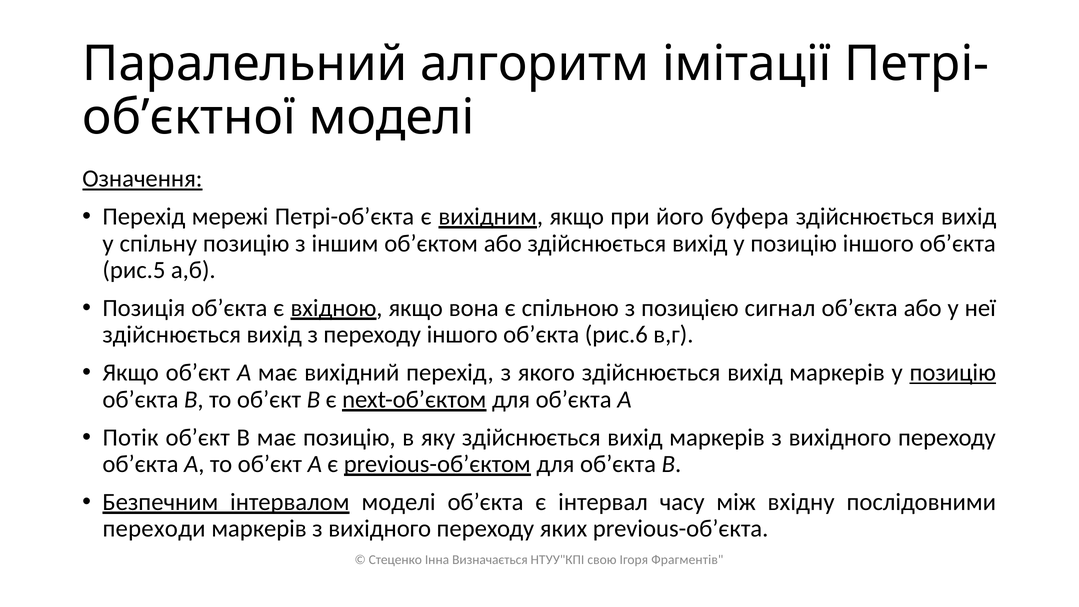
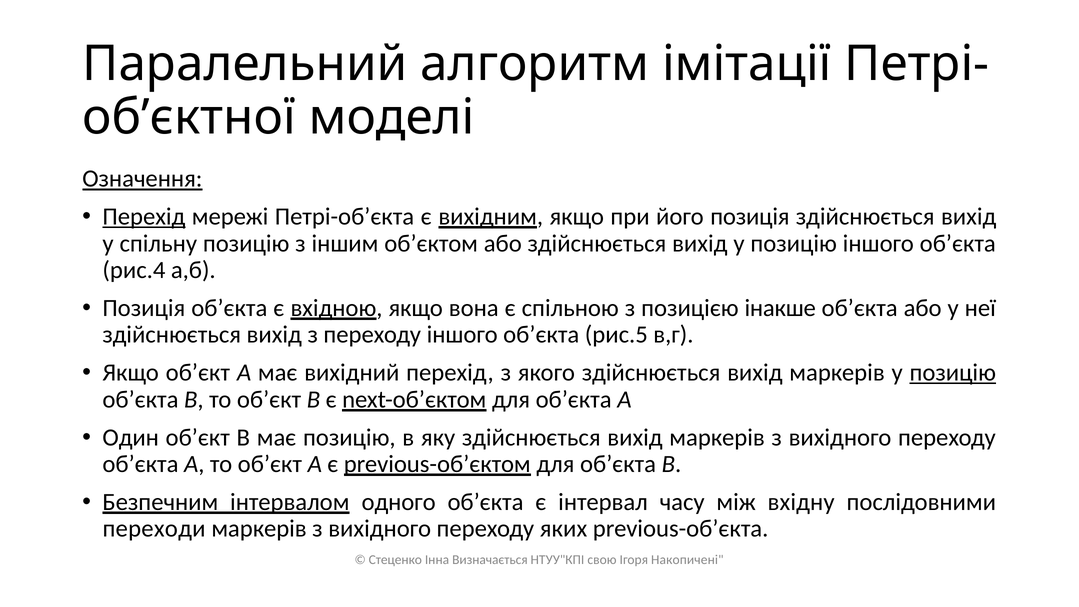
Перехід at (144, 217) underline: none -> present
його буфера: буфера -> позиція
рис.5: рис.5 -> рис.4
сигнал: сигнал -> інакше
рис.6: рис.6 -> рис.5
Потік: Потік -> Один
інтервалом моделі: моделі -> одного
Фрагментів: Фрагментів -> Накопичені
